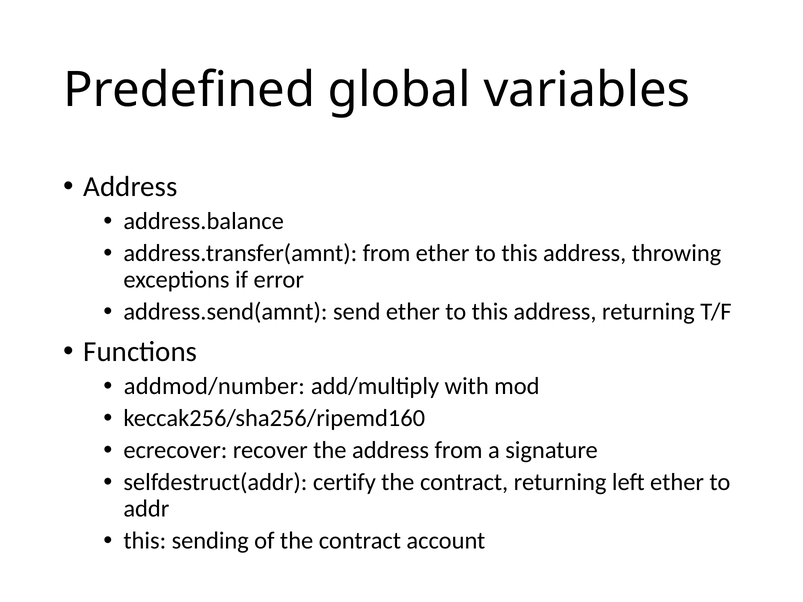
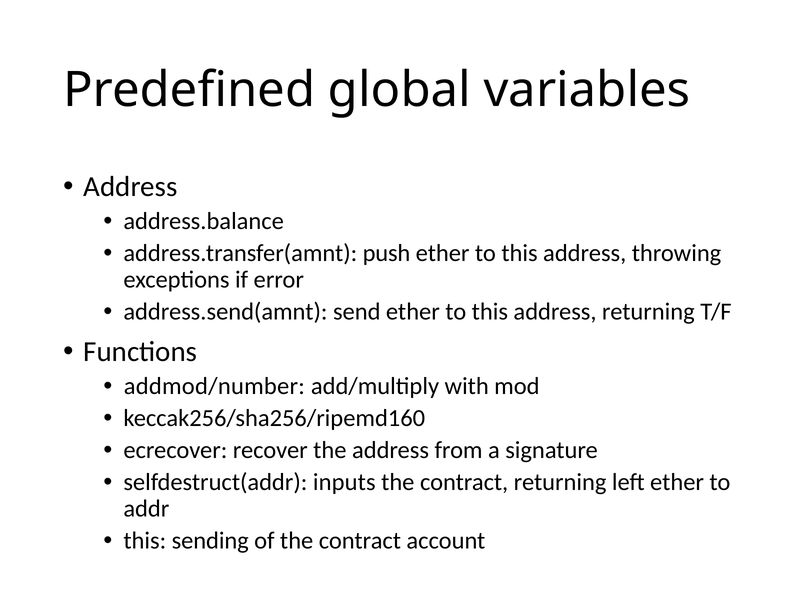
address.transfer(amnt from: from -> push
certify: certify -> inputs
